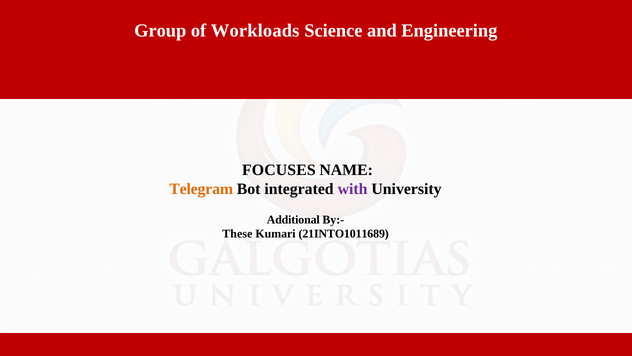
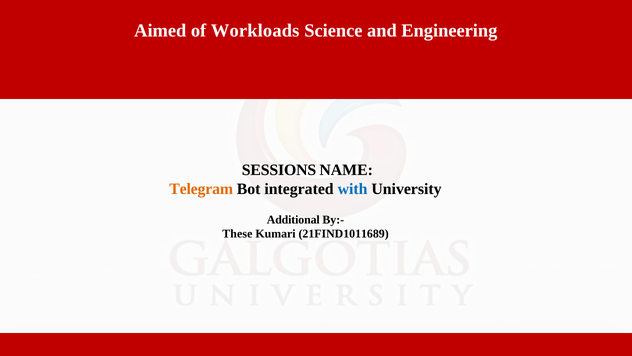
Group: Group -> Aimed
FOCUSES: FOCUSES -> SESSIONS
with colour: purple -> blue
21INTO1011689: 21INTO1011689 -> 21FIND1011689
